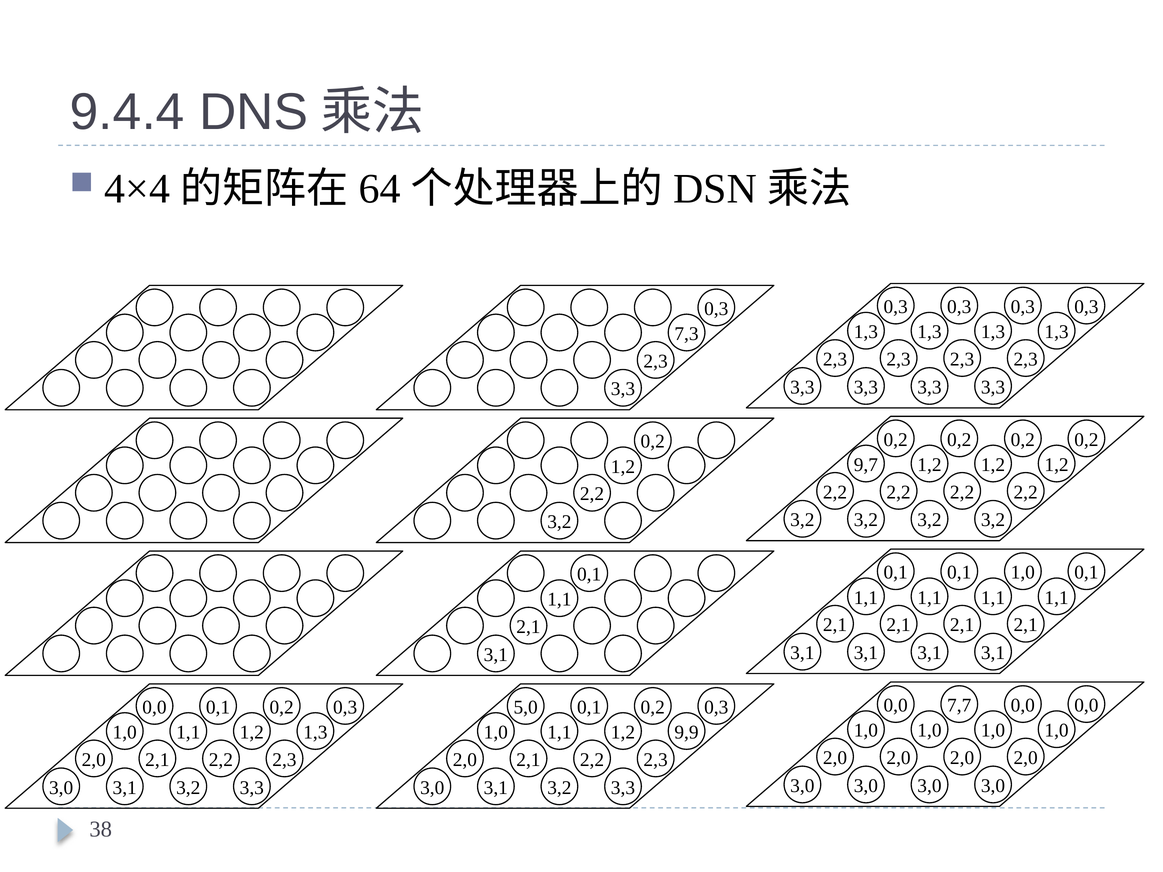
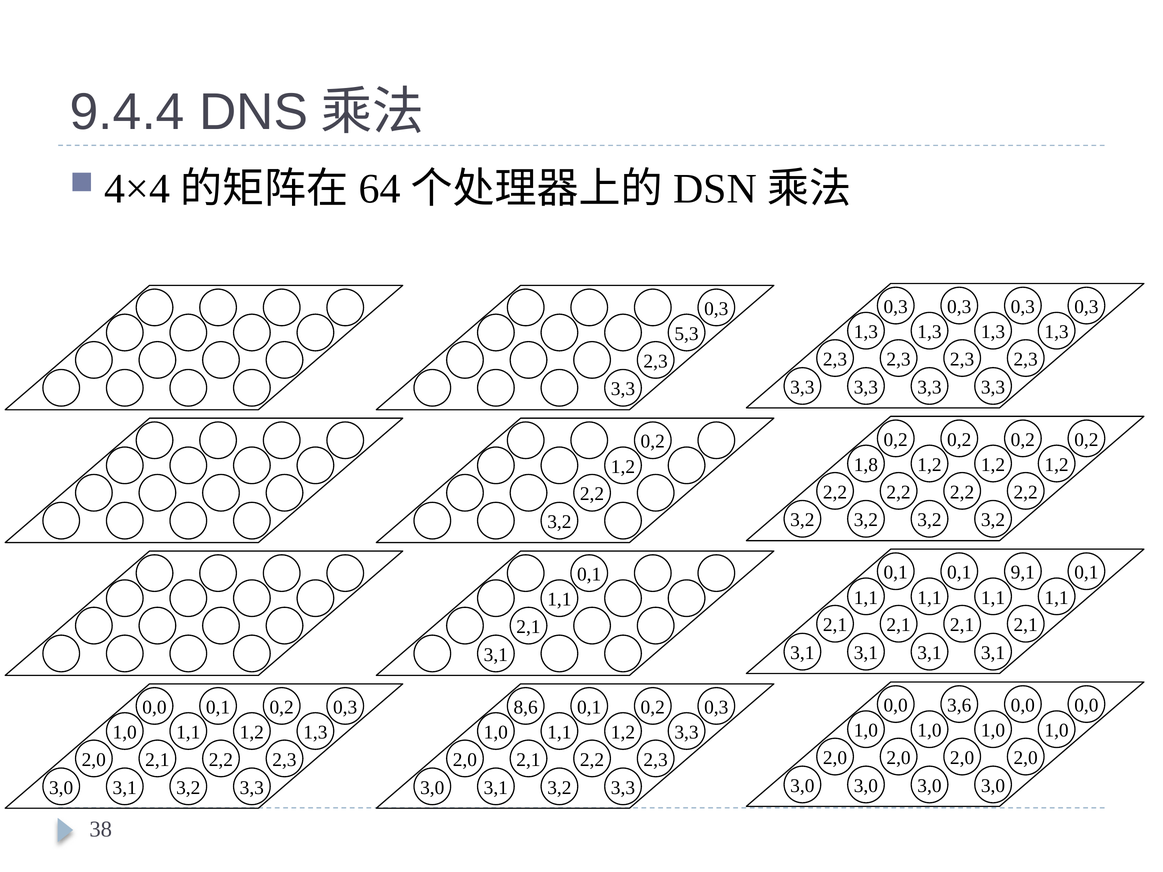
7,3: 7,3 -> 5,3
9,7: 9,7 -> 1,8
0,1 1,0: 1,0 -> 9,1
7,7: 7,7 -> 3,6
5,0: 5,0 -> 8,6
1,2 9,9: 9,9 -> 3,3
